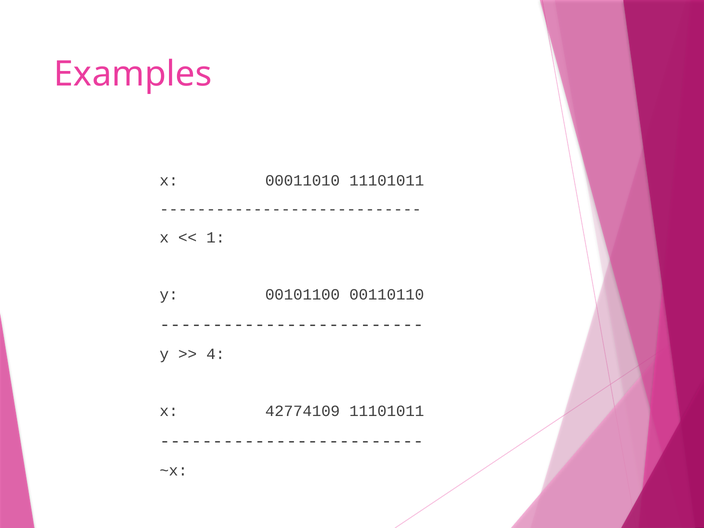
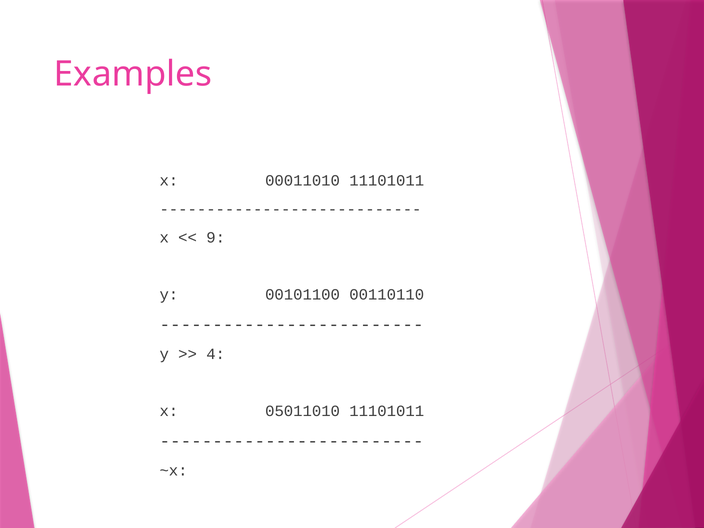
1: 1 -> 9
42774109: 42774109 -> 05011010
